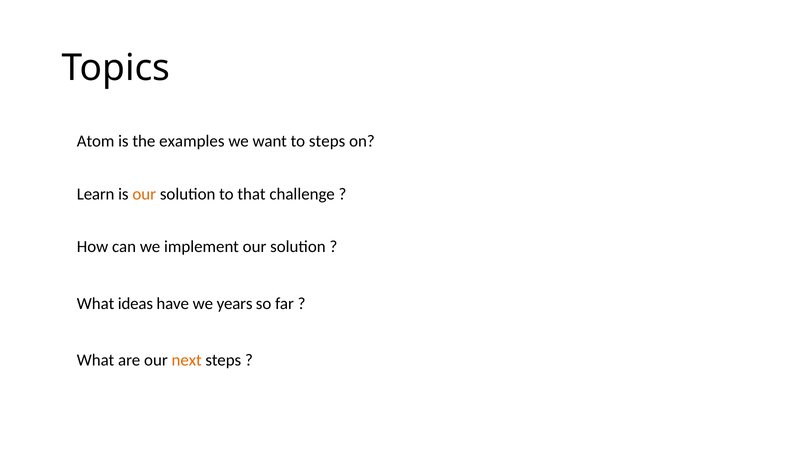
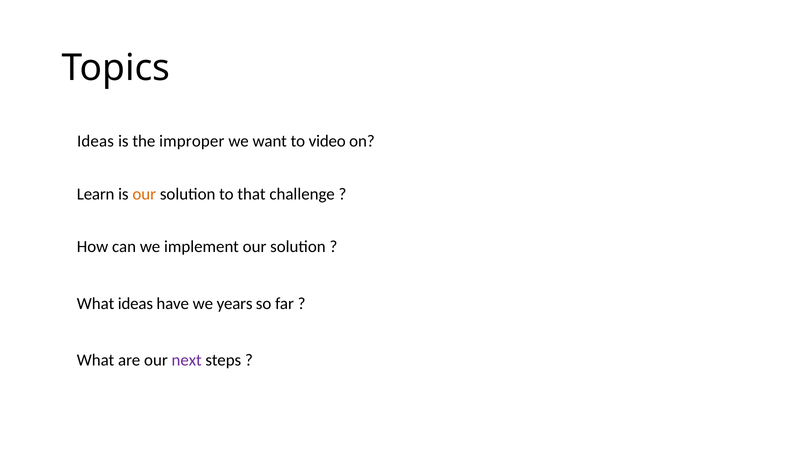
Atom at (96, 141): Atom -> Ideas
examples: examples -> improper
to steps: steps -> video
next colour: orange -> purple
